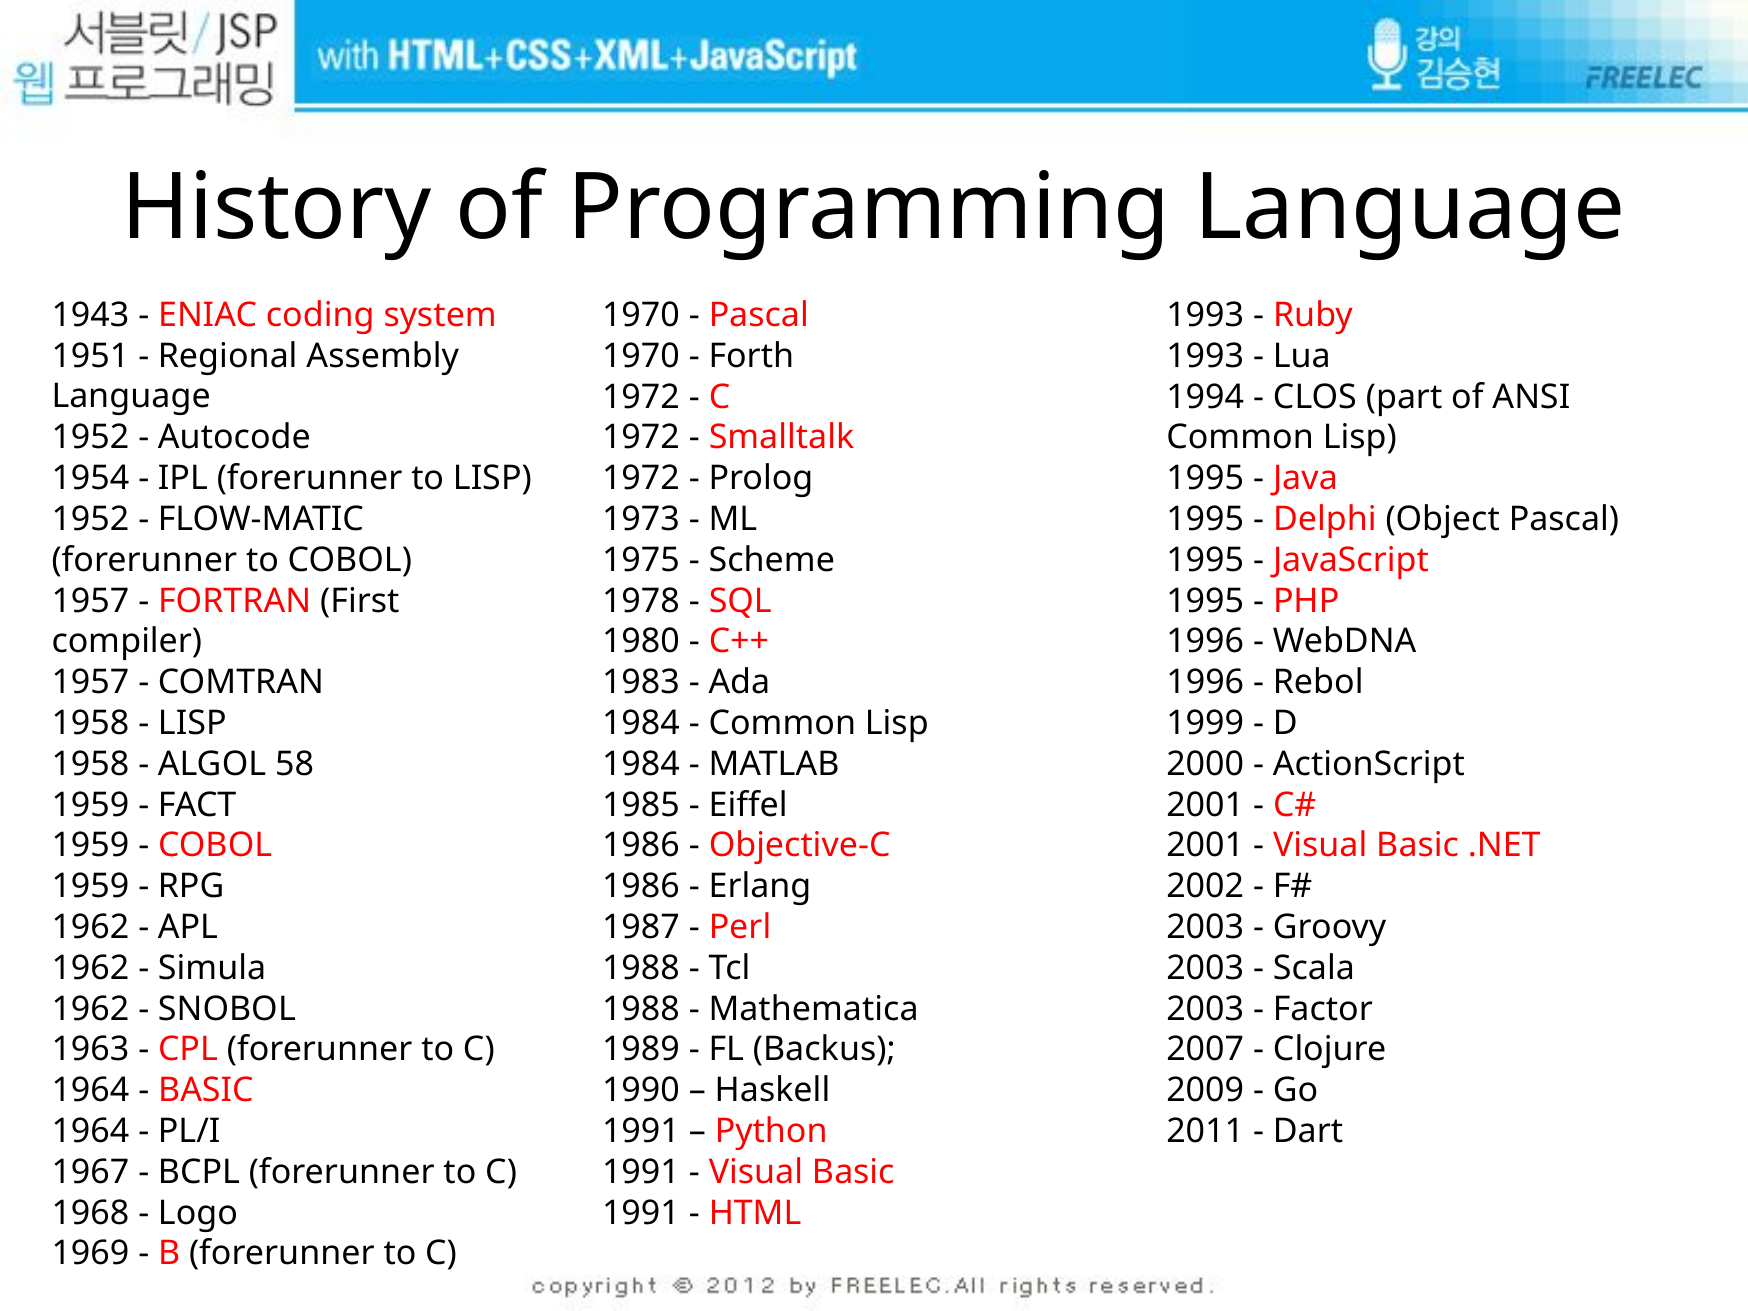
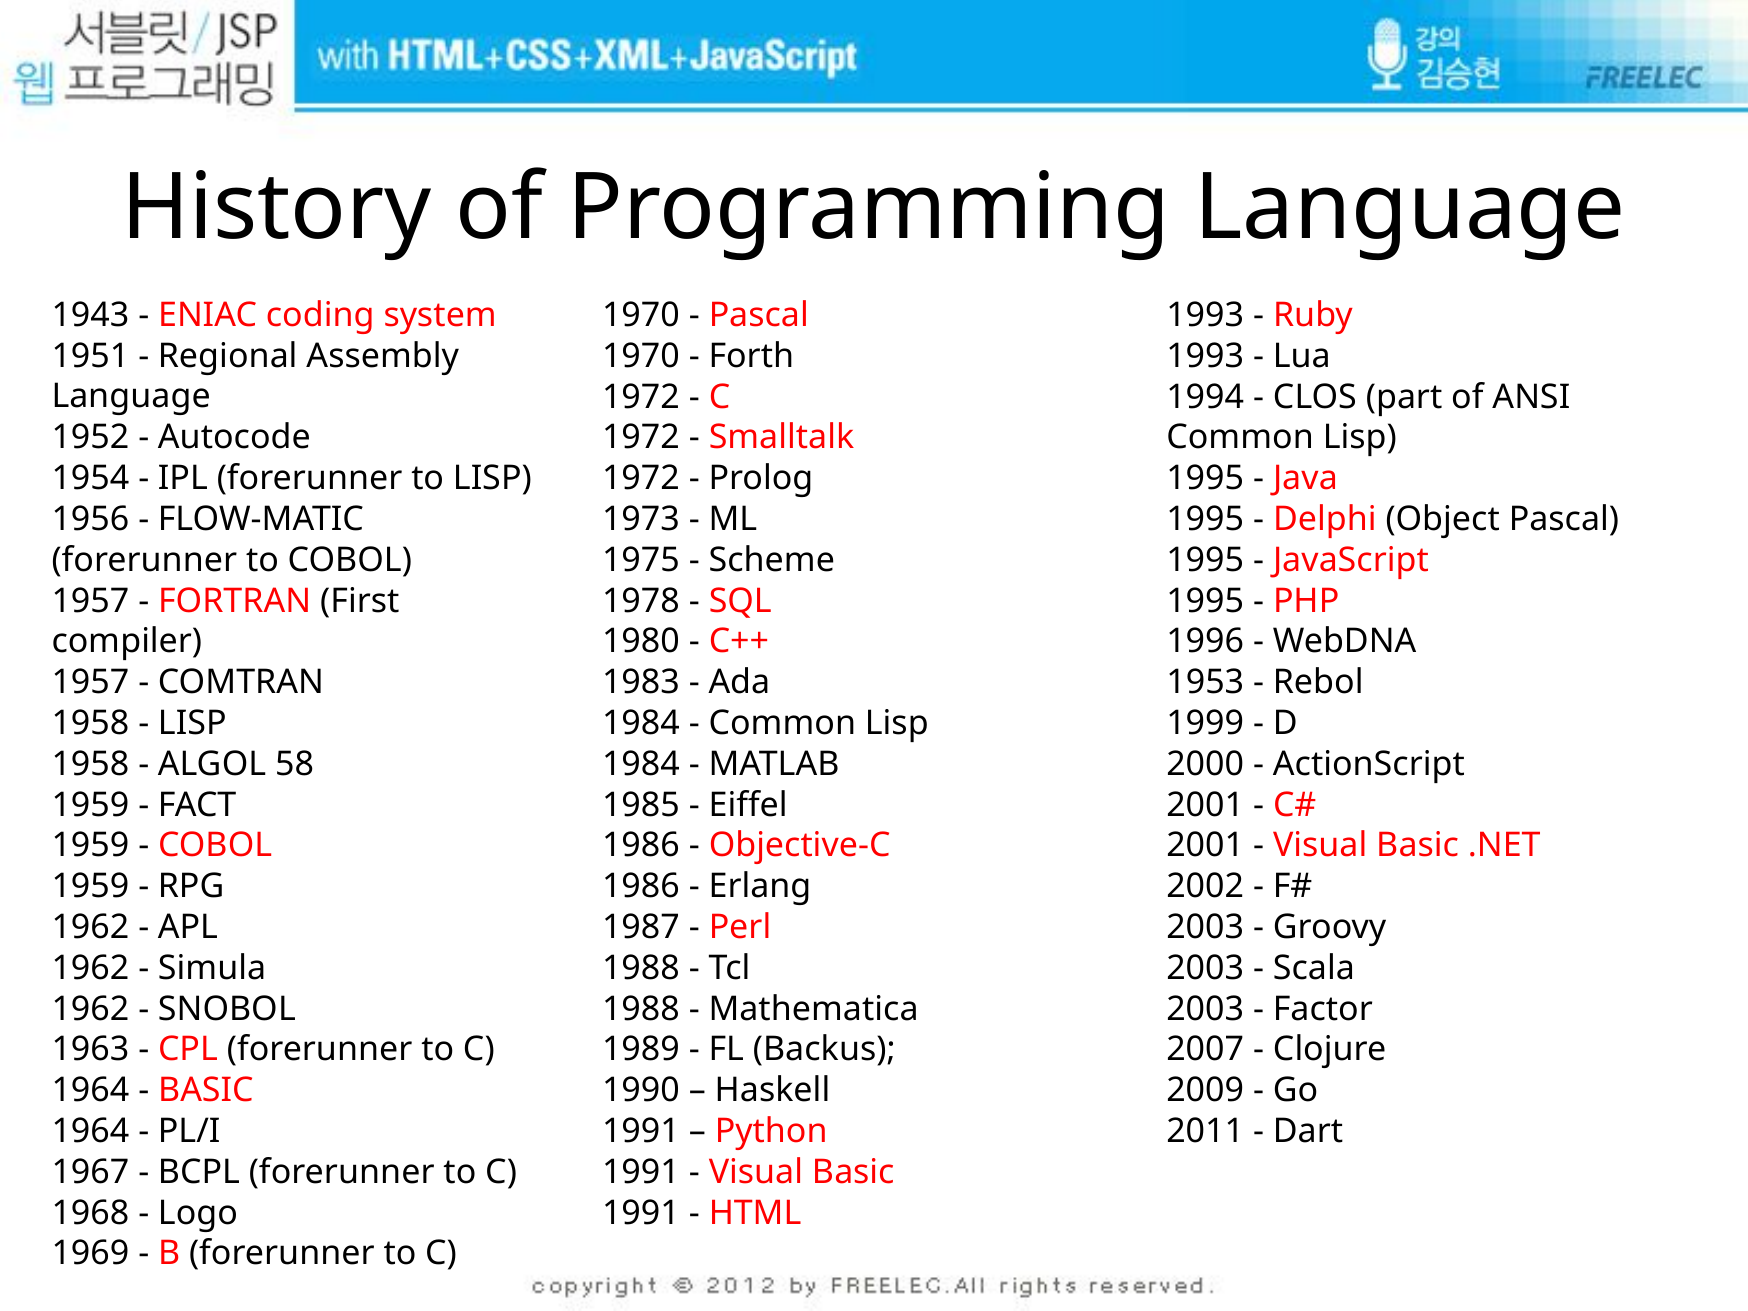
1952 at (90, 519): 1952 -> 1956
1996 at (1205, 682): 1996 -> 1953
